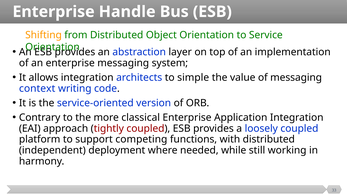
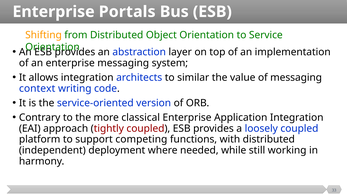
Handle: Handle -> Portals
simple: simple -> similar
